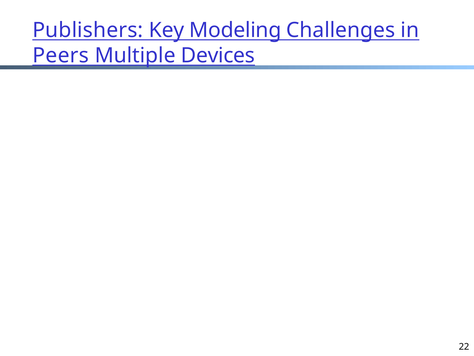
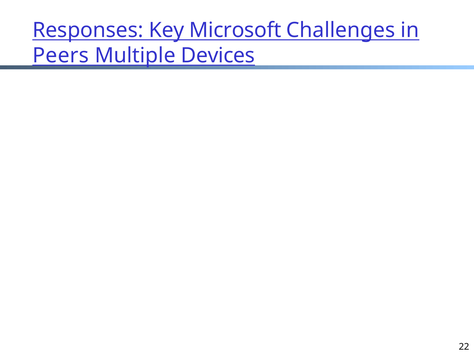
Publishers: Publishers -> Responses
Modeling: Modeling -> Microsoft
